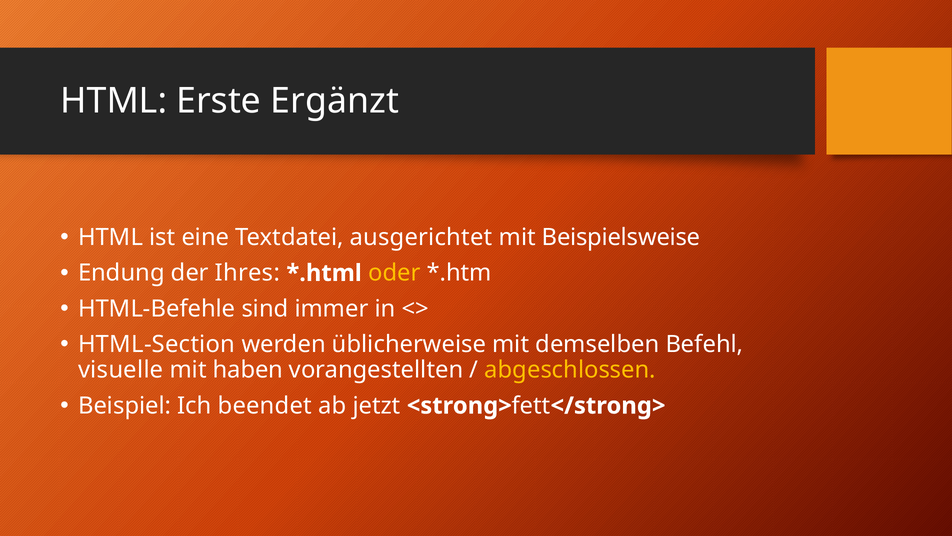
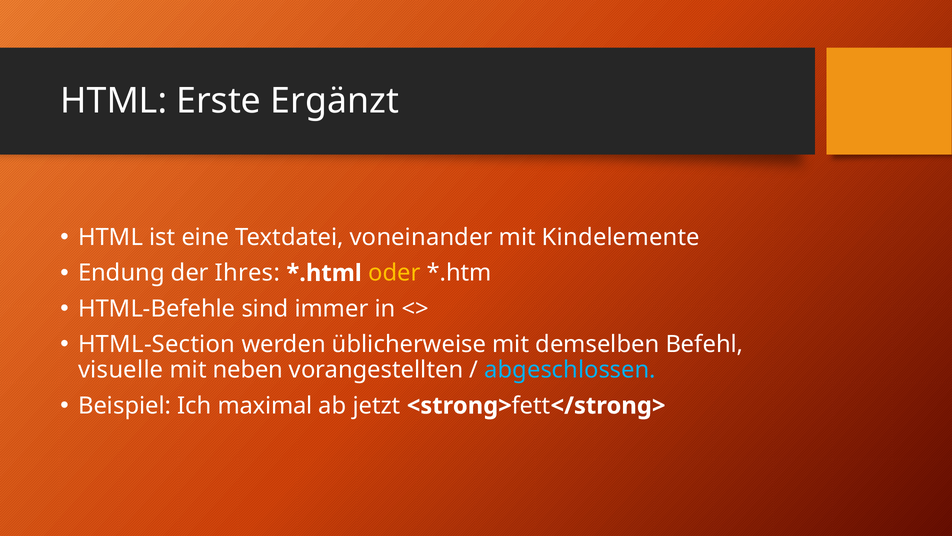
ausgerichtet: ausgerichtet -> voneinander
Beispielsweise: Beispielsweise -> Kindelemente
haben: haben -> neben
abgeschlossen colour: yellow -> light blue
beendet: beendet -> maximal
